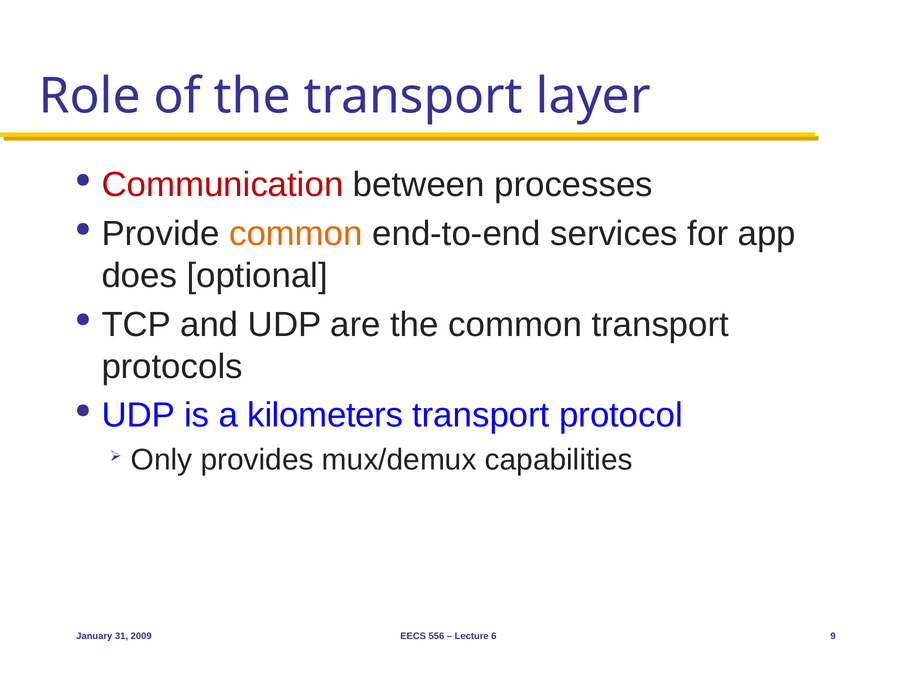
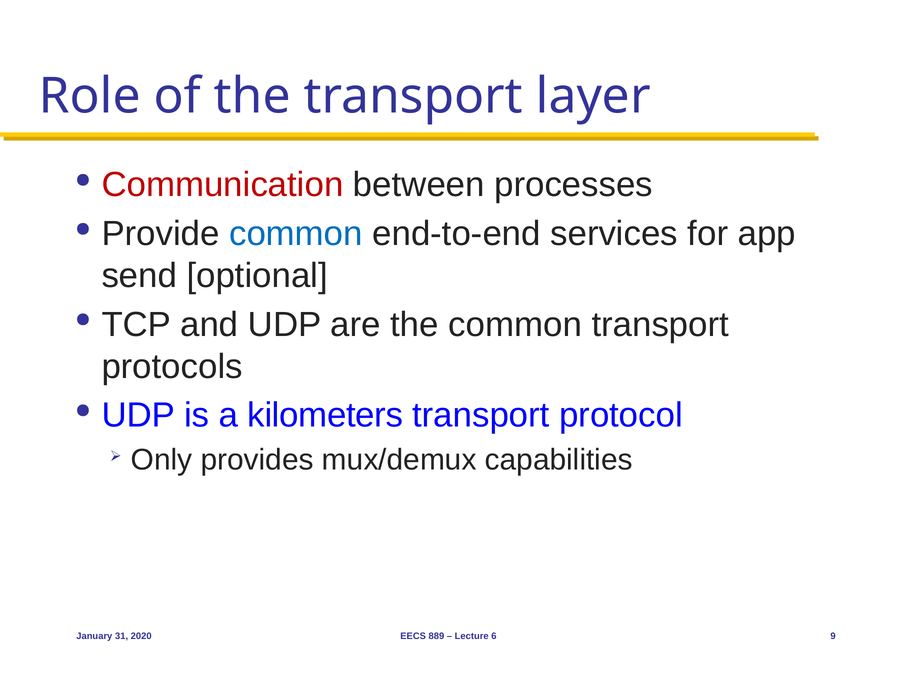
common at (296, 234) colour: orange -> blue
does: does -> send
2009: 2009 -> 2020
556: 556 -> 889
